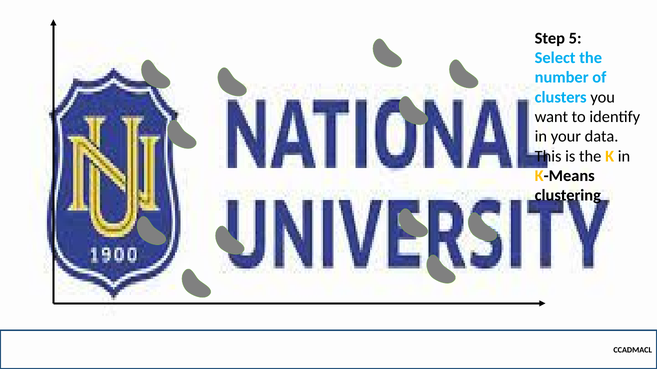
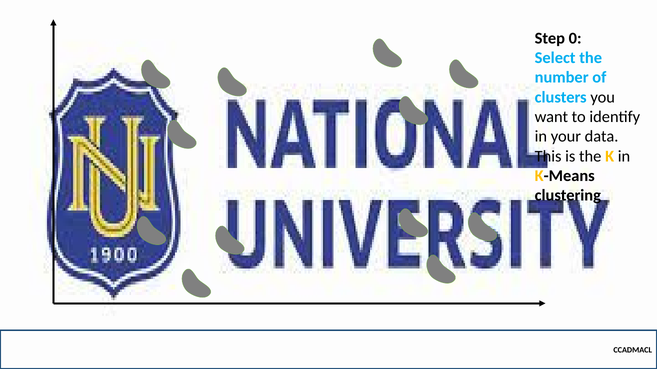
5: 5 -> 0
